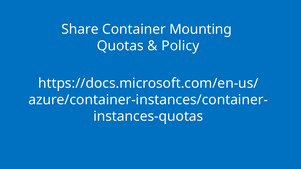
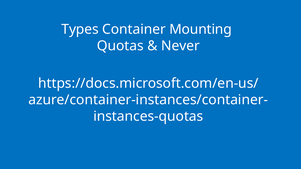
Share: Share -> Types
Policy: Policy -> Never
